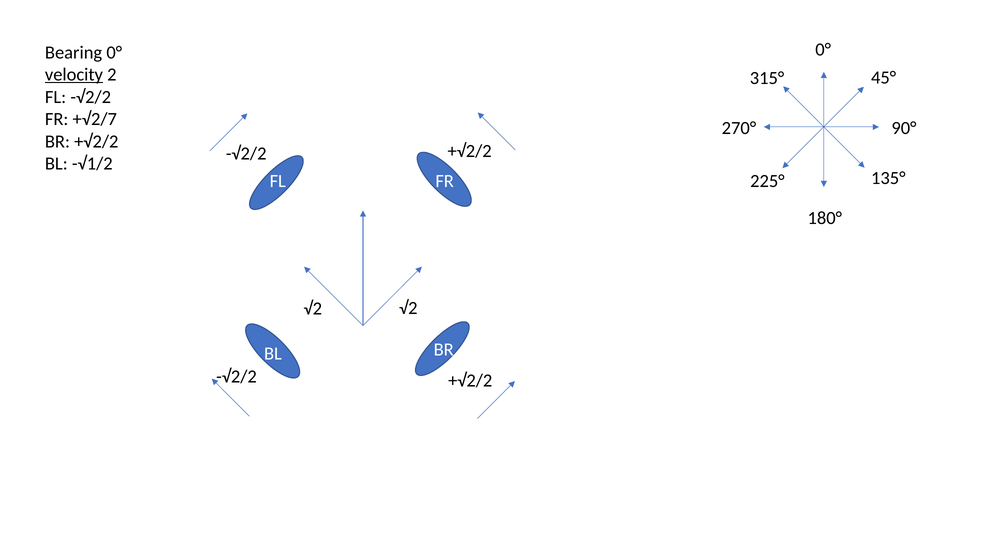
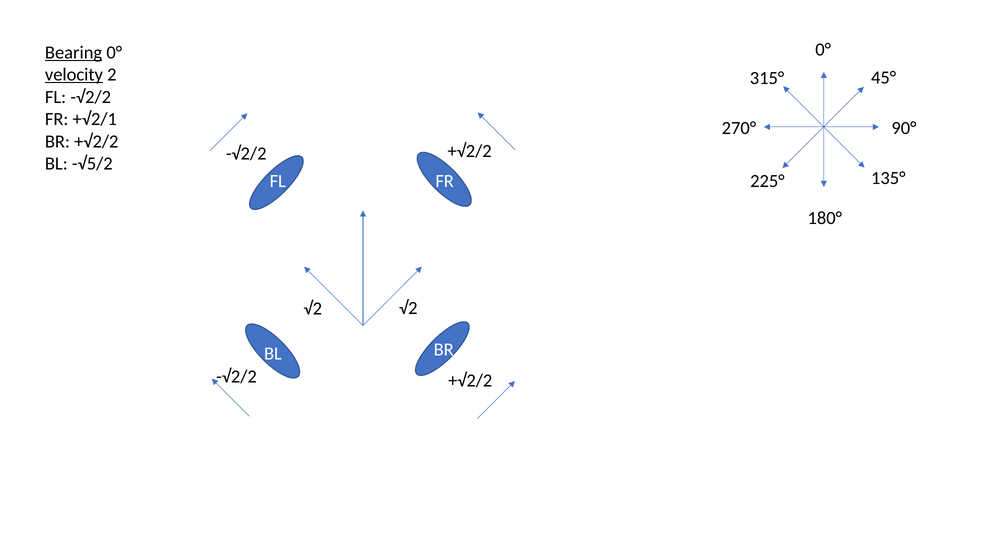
Bearing underline: none -> present
+√2/7: +√2/7 -> +√2/1
-√1/2: -√1/2 -> -√5/2
